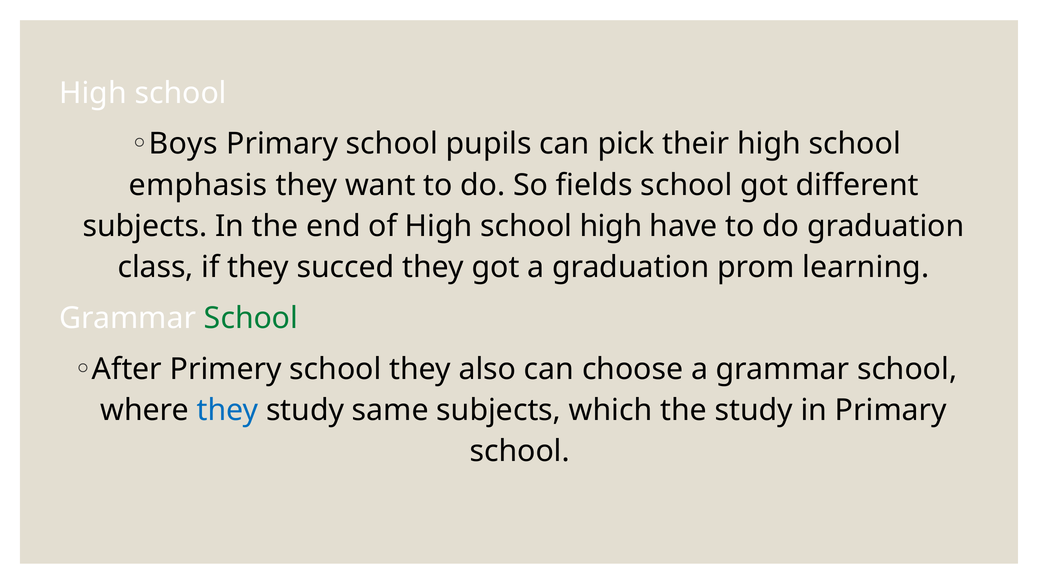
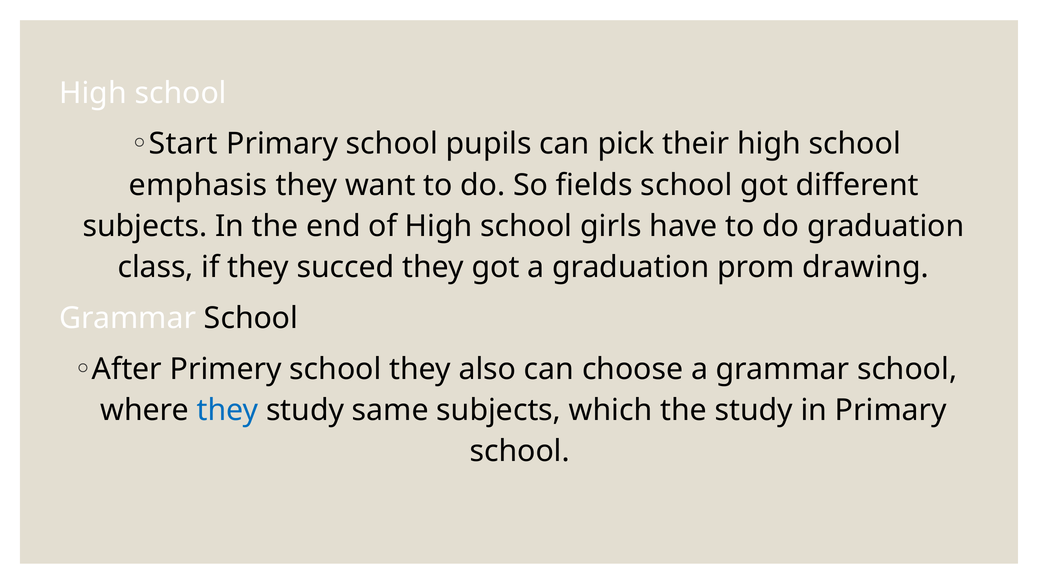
Boys: Boys -> Start
school high: high -> girls
learning: learning -> drawing
School at (251, 318) colour: green -> black
